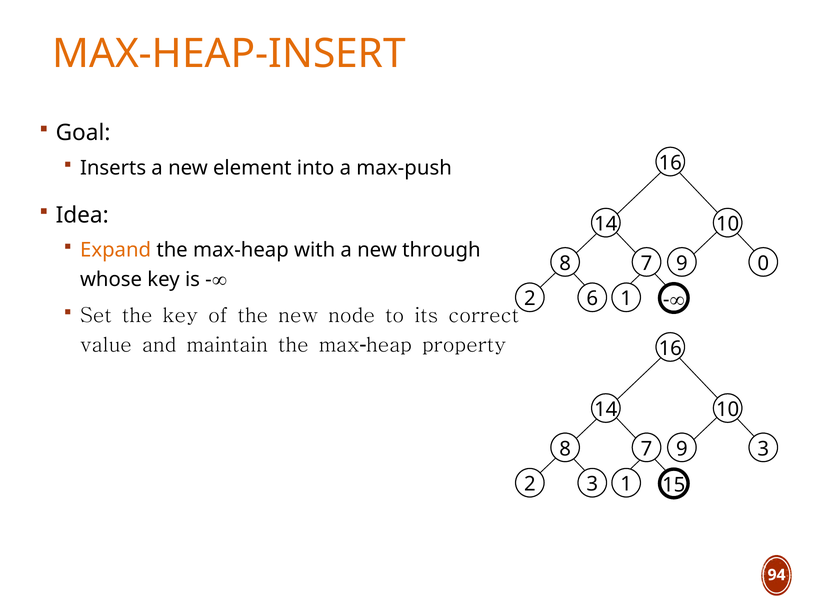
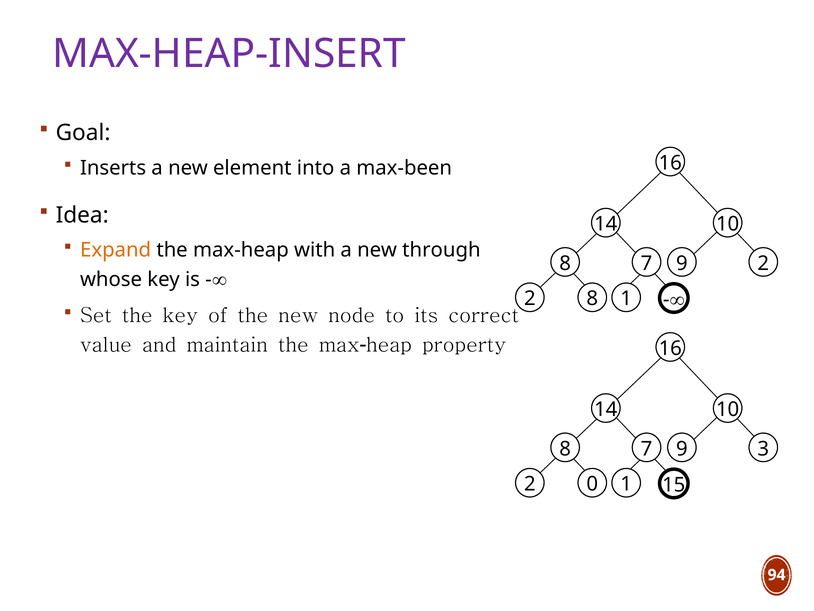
MAX-HEAP-INSERT colour: orange -> purple
max-push: max-push -> max-been
9 0: 0 -> 2
2 6: 6 -> 8
2 3: 3 -> 0
